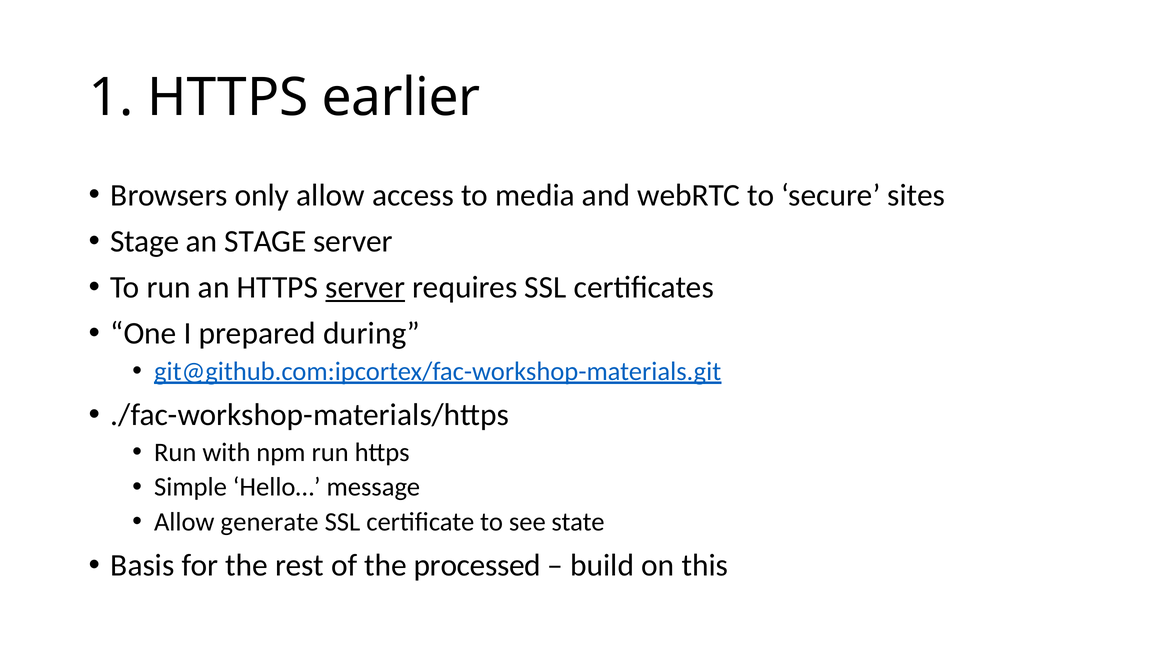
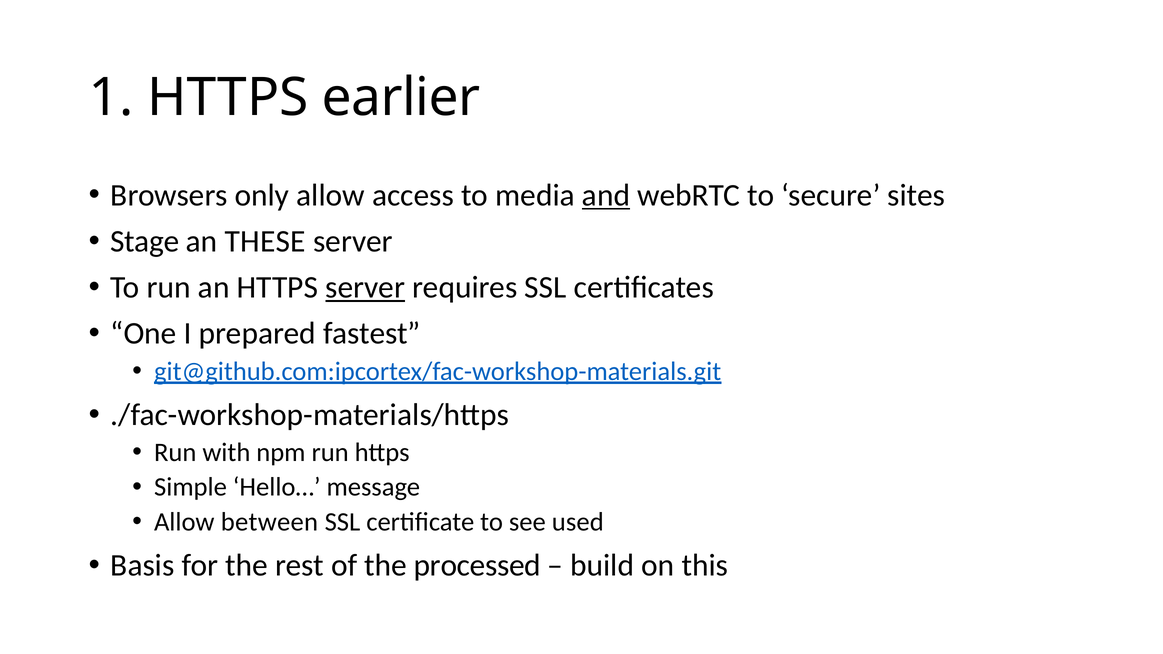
and underline: none -> present
an STAGE: STAGE -> THESE
during: during -> fastest
generate: generate -> between
state: state -> used
